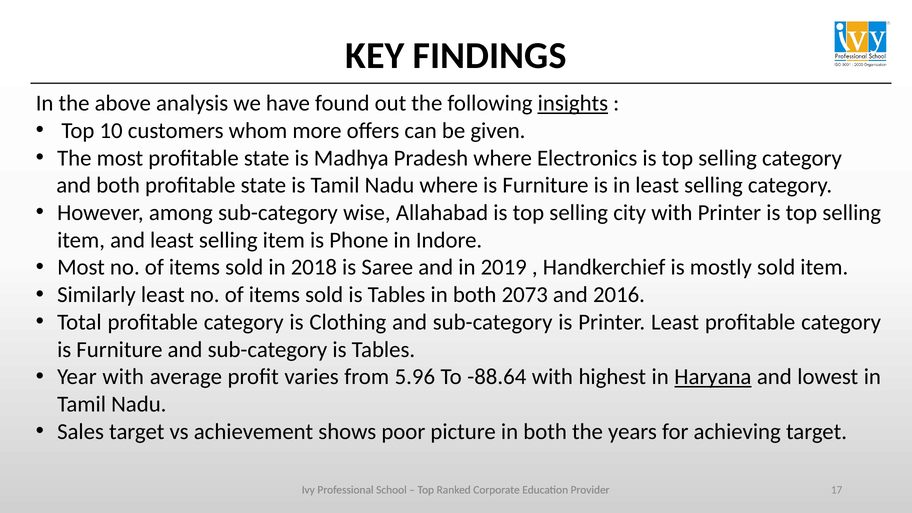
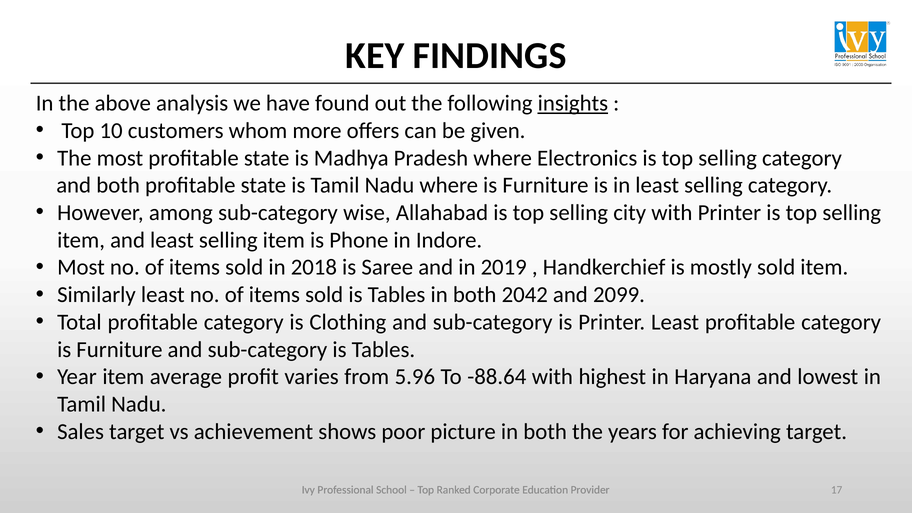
2073: 2073 -> 2042
2016: 2016 -> 2099
Year with: with -> item
Haryana underline: present -> none
